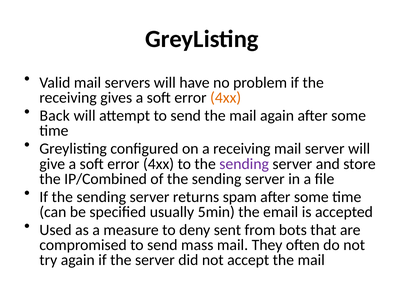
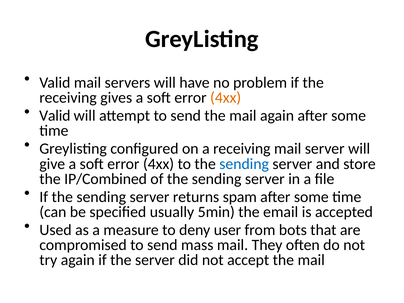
Back at (55, 116): Back -> Valid
sending at (244, 164) colour: purple -> blue
sent: sent -> user
